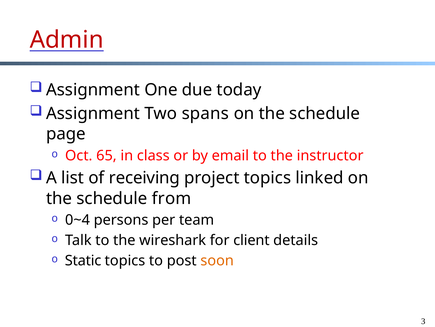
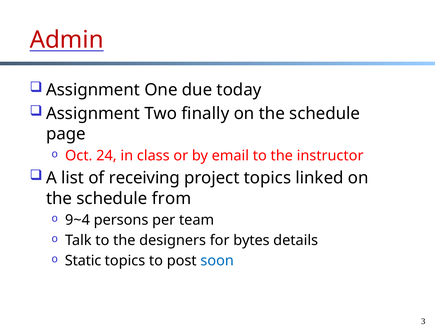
spans: spans -> finally
65: 65 -> 24
0~4: 0~4 -> 9~4
wireshark: wireshark -> designers
client: client -> bytes
soon colour: orange -> blue
